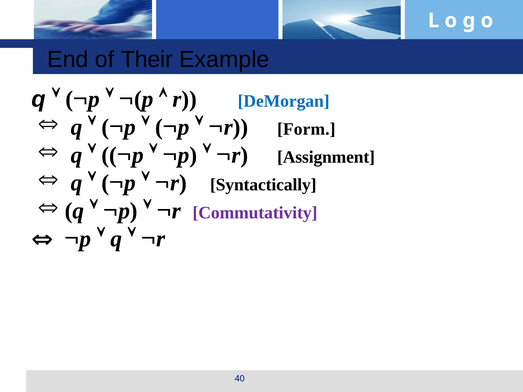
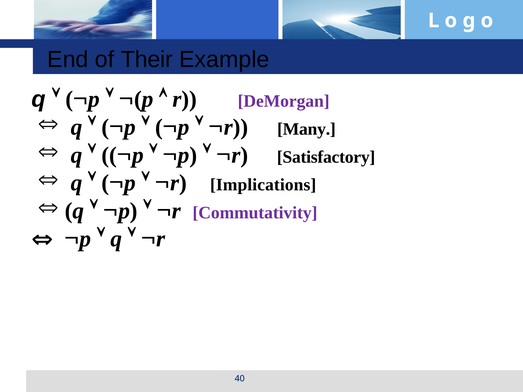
DeMorgan colour: blue -> purple
Form: Form -> Many
Assignment: Assignment -> Satisfactory
Syntactically: Syntactically -> Implications
